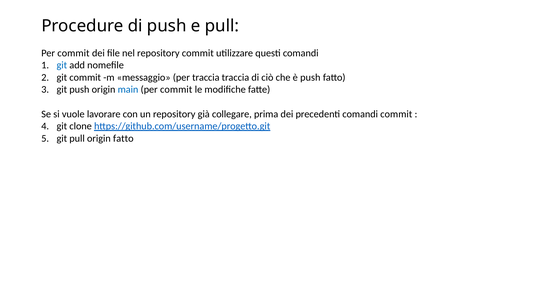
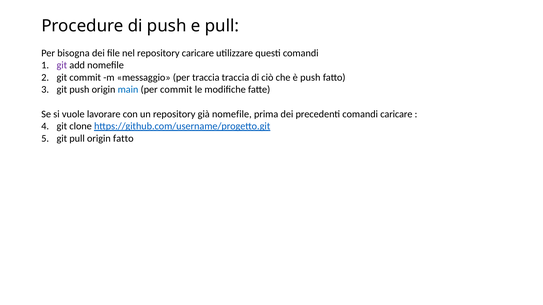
commit at (73, 53): commit -> bisogna
repository commit: commit -> caricare
git at (62, 65) colour: blue -> purple
già collegare: collegare -> nomefile
comandi commit: commit -> caricare
